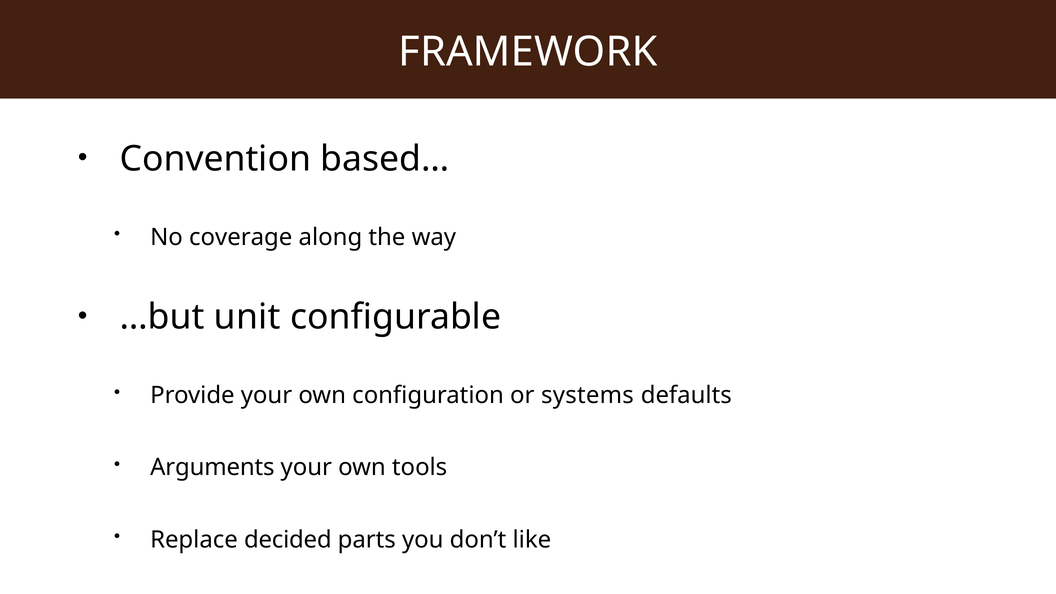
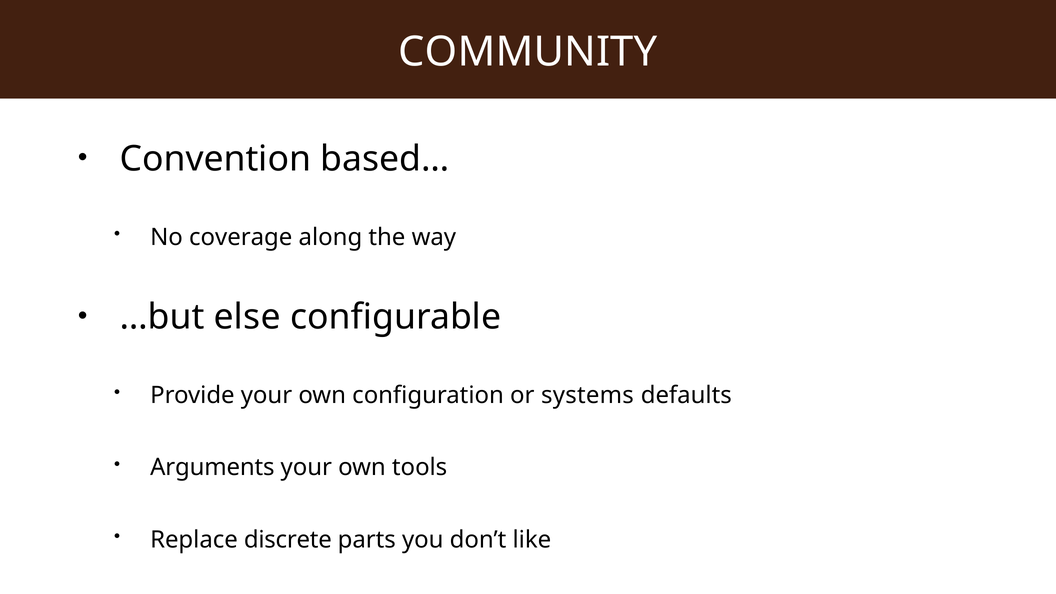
FRAMEWORK: FRAMEWORK -> COMMUNITY
unit: unit -> else
decided: decided -> discrete
